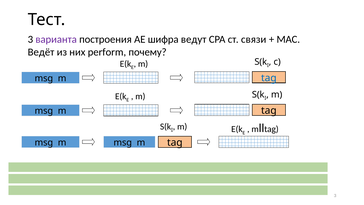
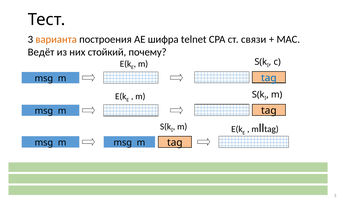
варианта colour: purple -> orange
ведут: ведут -> telnet
perform: perform -> стойкий
